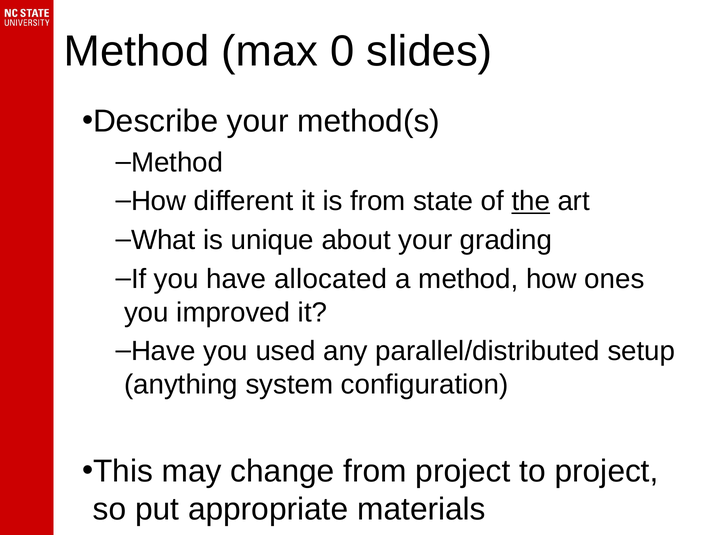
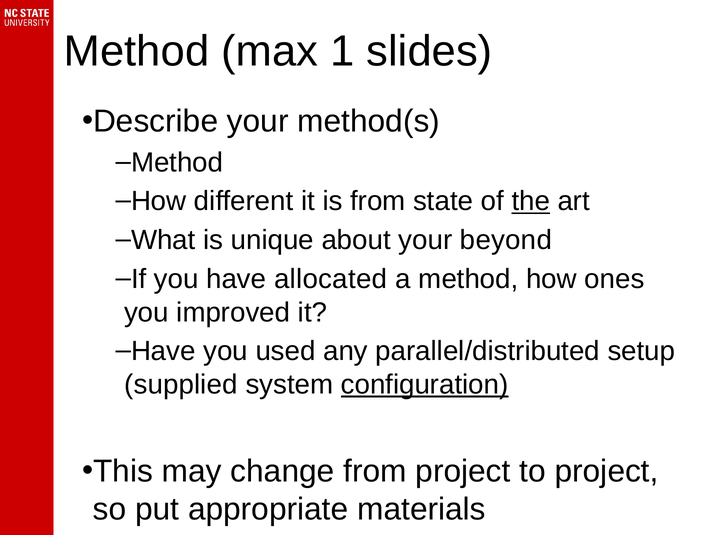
0: 0 -> 1
grading: grading -> beyond
anything: anything -> supplied
configuration underline: none -> present
